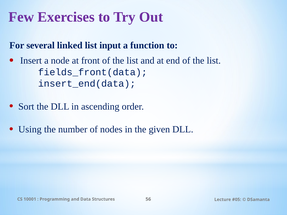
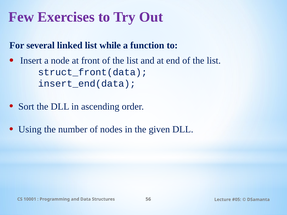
input: input -> while
fields_front(data: fields_front(data -> struct_front(data
